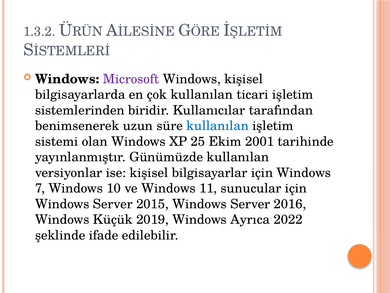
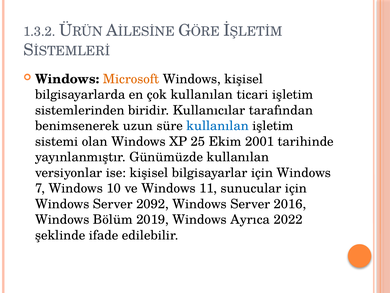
Microsoft colour: purple -> orange
2015: 2015 -> 2092
Küçük: Küçük -> Bölüm
